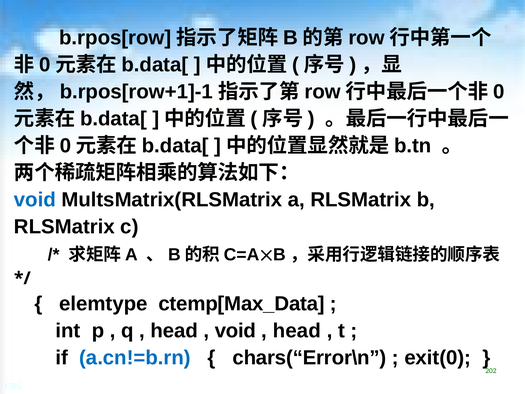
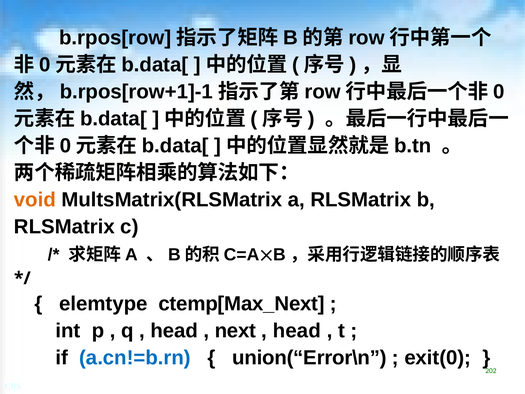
void at (35, 200) colour: blue -> orange
ctemp[Max_Data: ctemp[Max_Data -> ctemp[Max_Next
void at (235, 331): void -> next
chars(“Error\n: chars(“Error\n -> union(“Error\n
